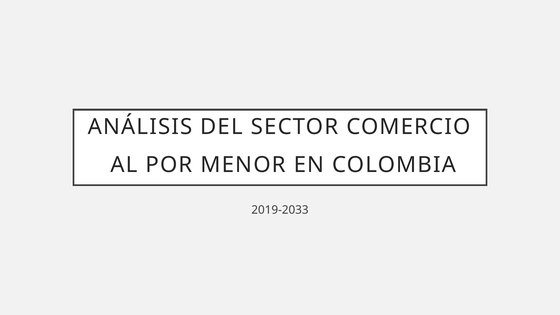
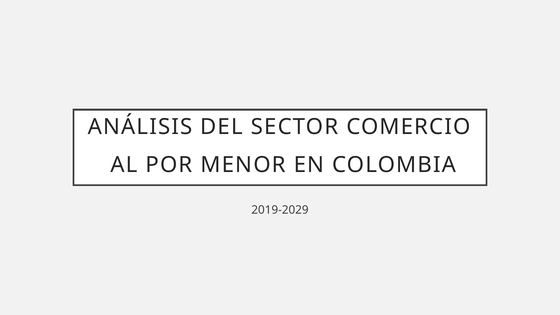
2019-2033: 2019-2033 -> 2019-2029
